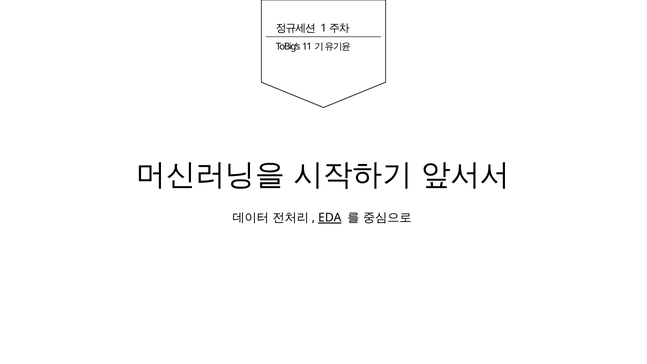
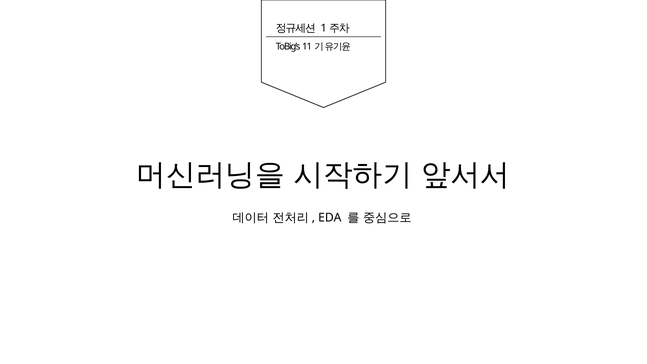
EDA underline: present -> none
